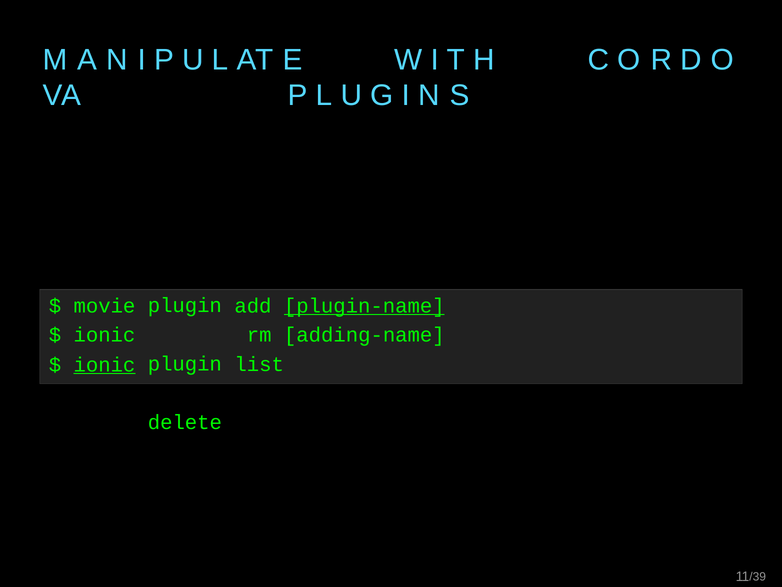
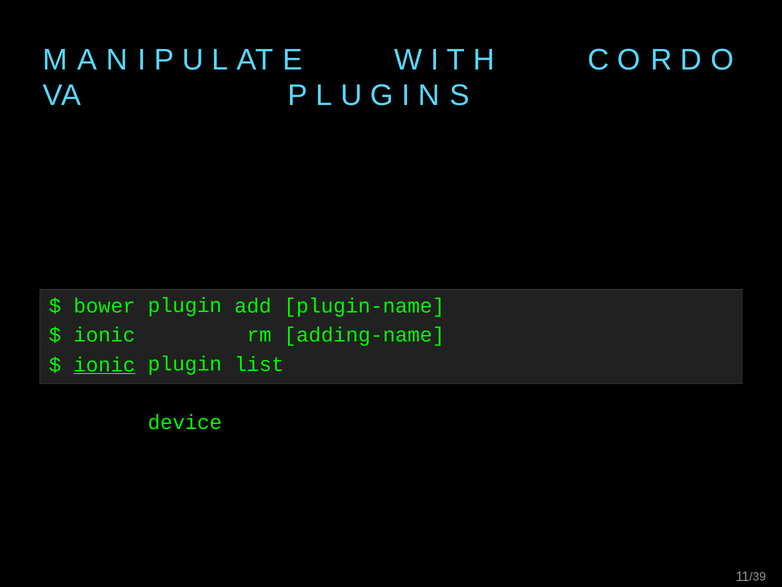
plugin-name underline: present -> none
movie: movie -> bower
delete: delete -> device
